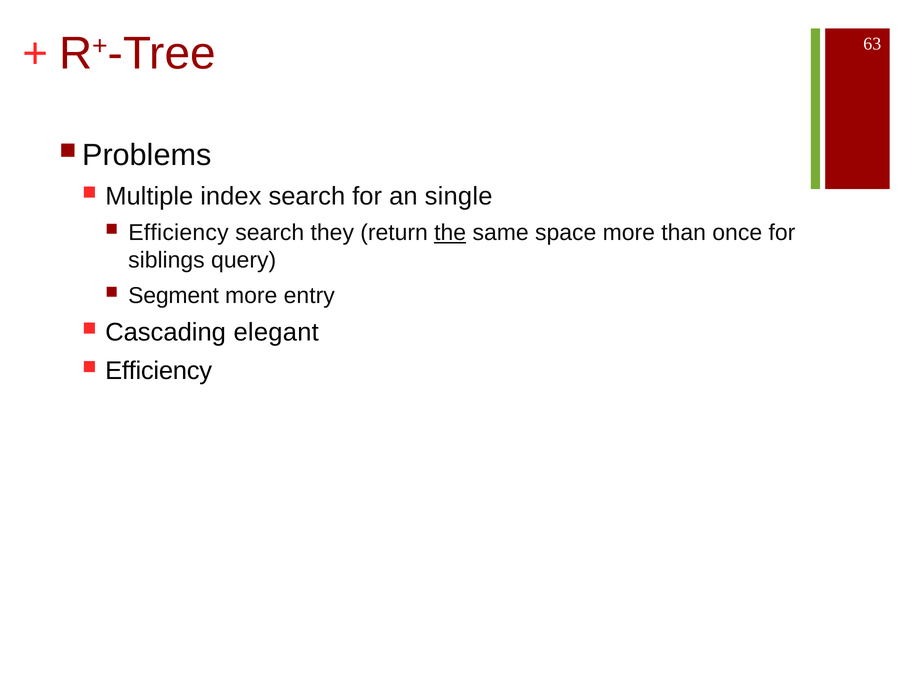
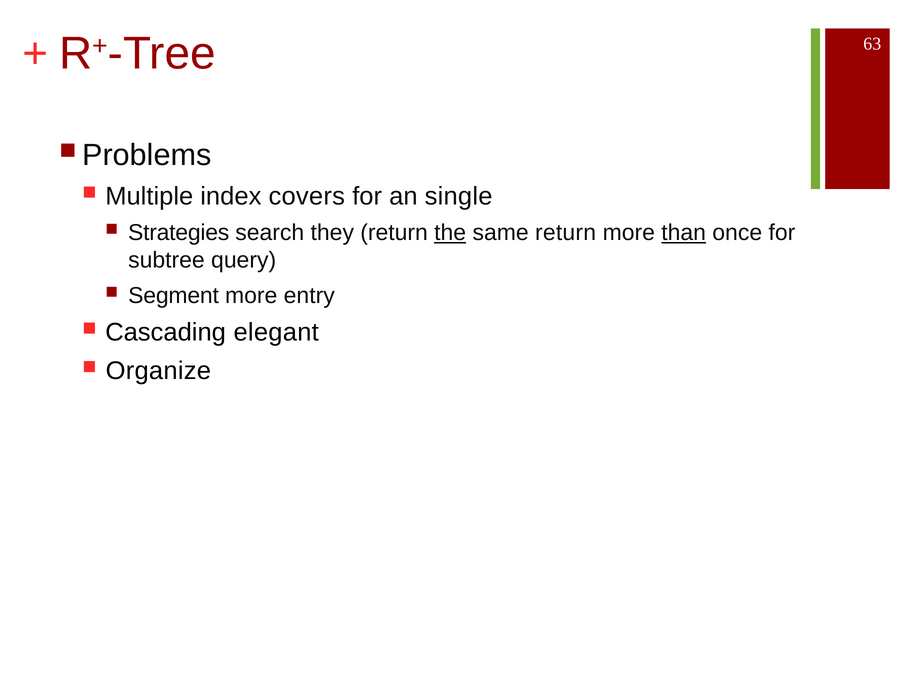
index search: search -> covers
Efficiency at (178, 233): Efficiency -> Strategies
same space: space -> return
than underline: none -> present
siblings: siblings -> subtree
Efficiency at (159, 371): Efficiency -> Organize
